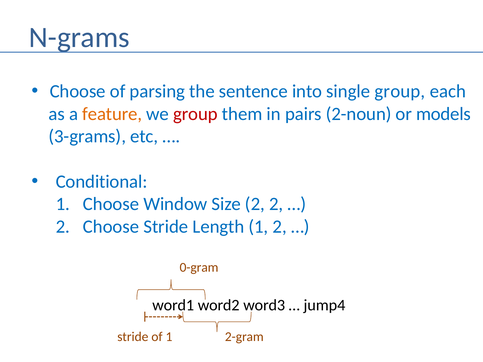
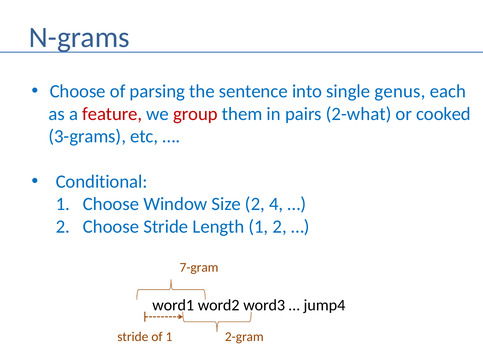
single group: group -> genus
feature colour: orange -> red
2-noun: 2-noun -> 2-what
models: models -> cooked
2 2: 2 -> 4
0-gram: 0-gram -> 7-gram
